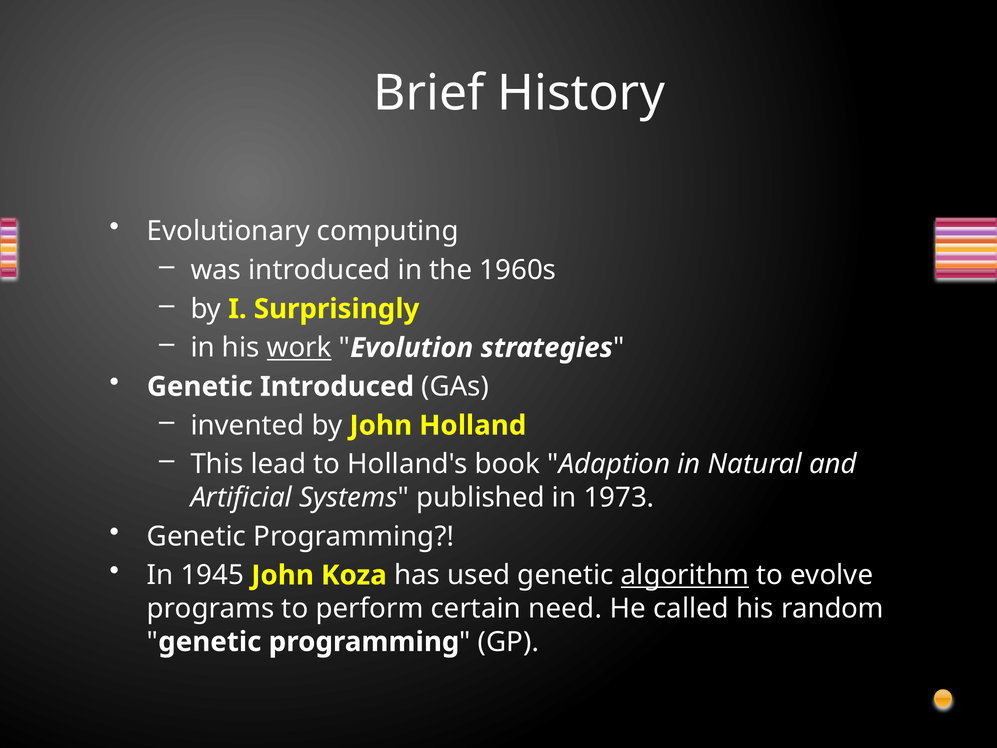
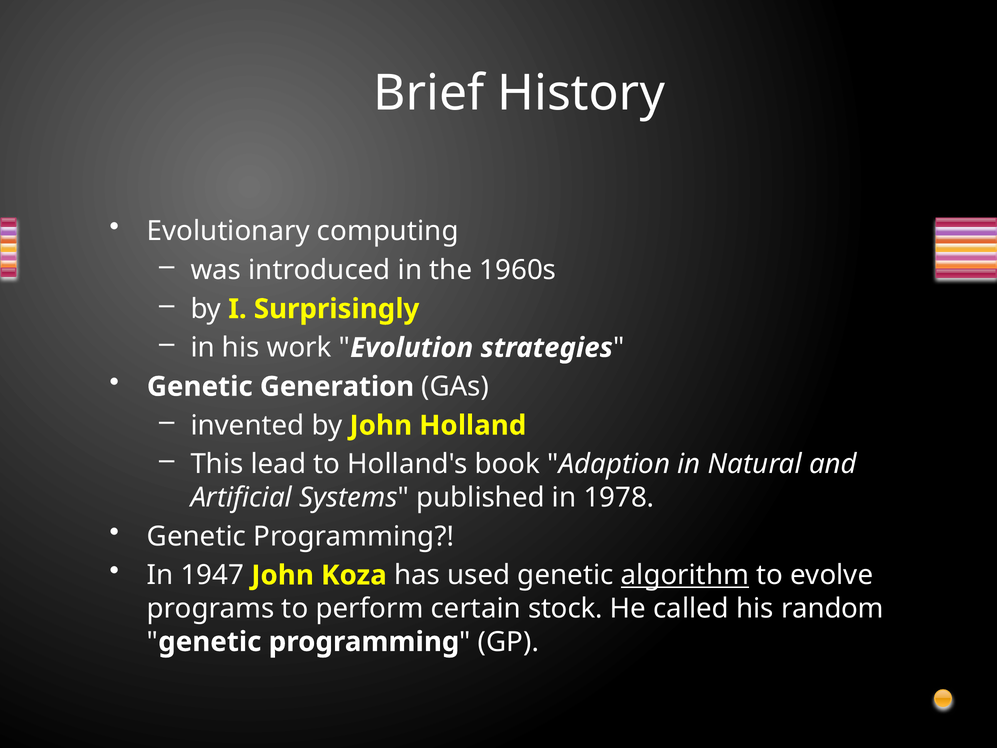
work underline: present -> none
Genetic Introduced: Introduced -> Generation
1973: 1973 -> 1978
1945: 1945 -> 1947
need: need -> stock
